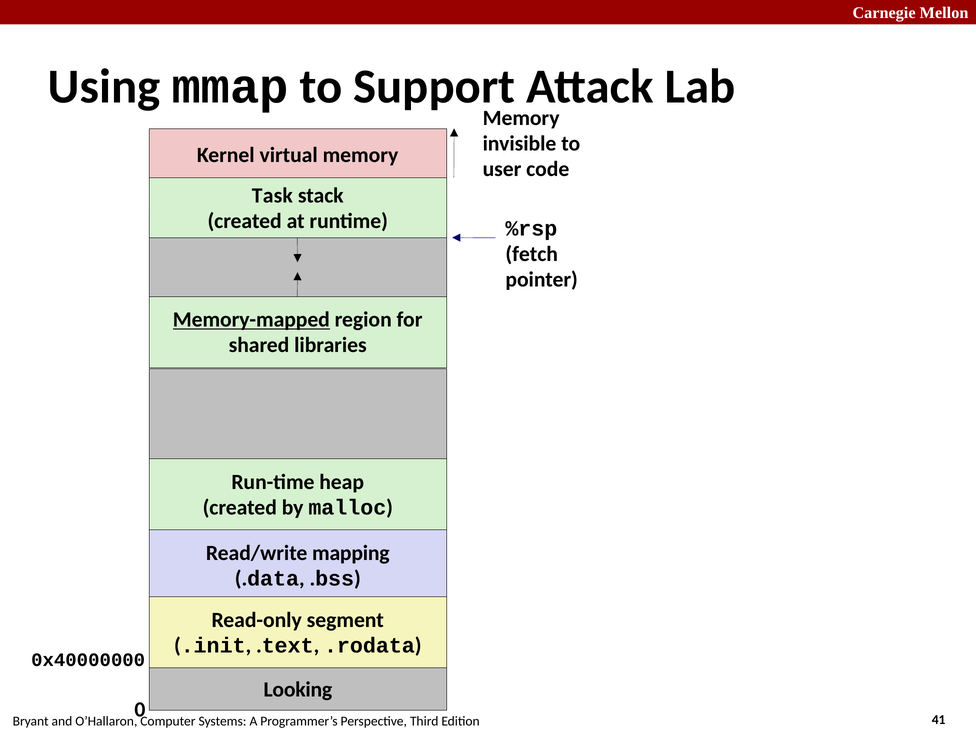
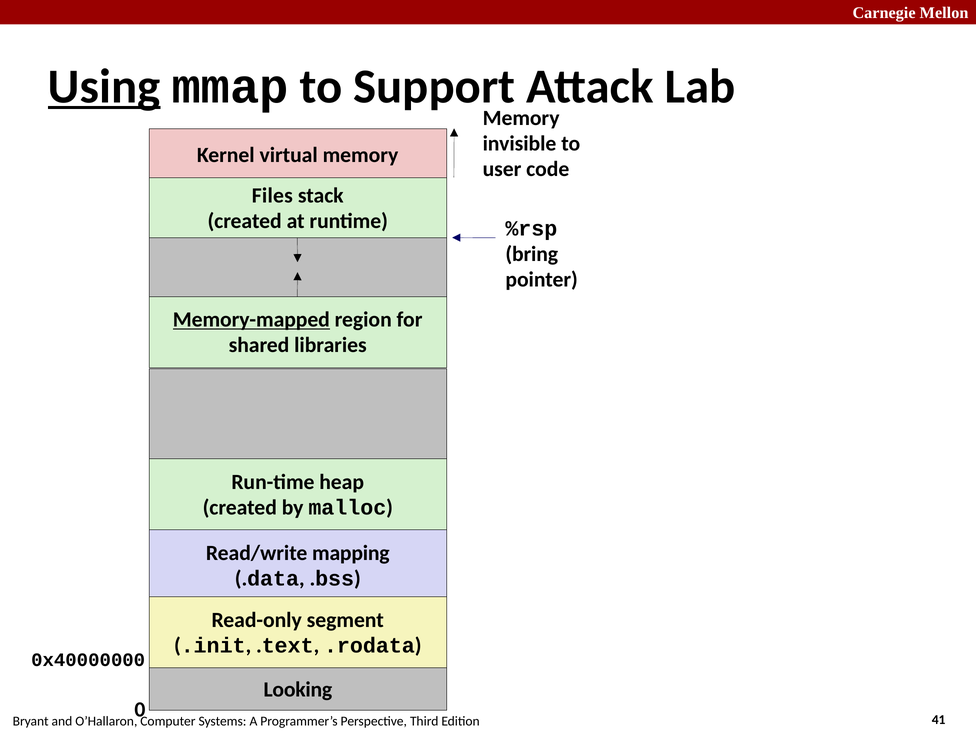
Using underline: none -> present
Task: Task -> Files
fetch: fetch -> bring
